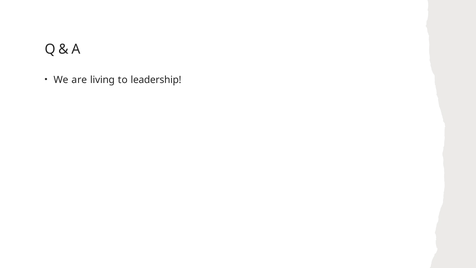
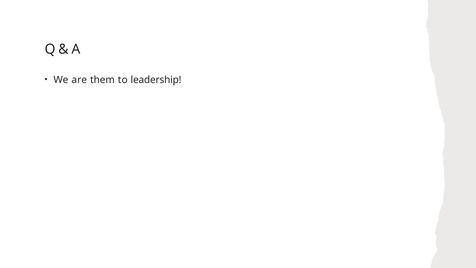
living: living -> them
